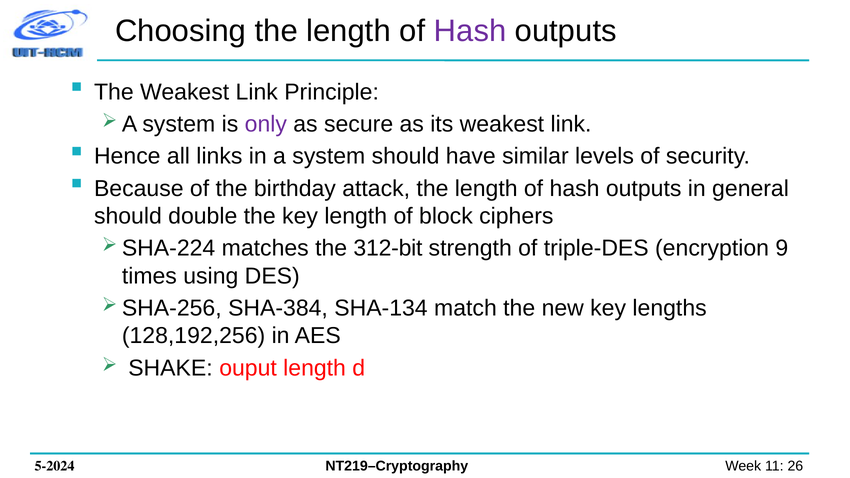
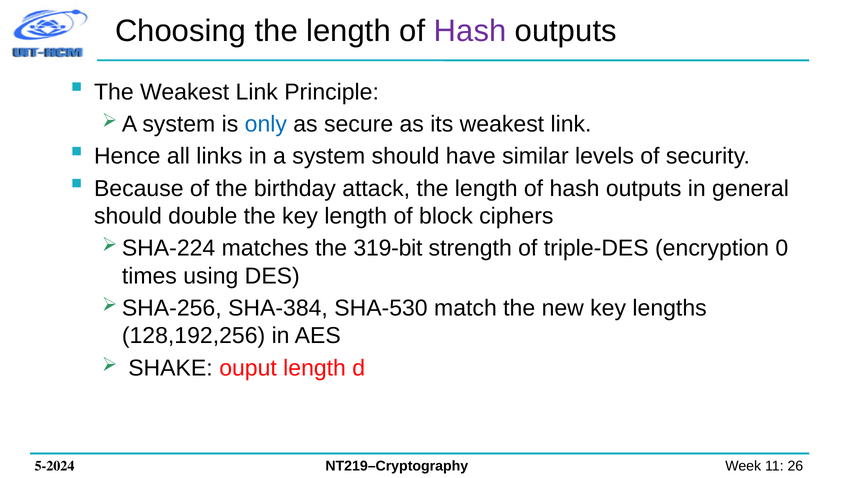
only colour: purple -> blue
312-bit: 312-bit -> 319-bit
9: 9 -> 0
SHA-134: SHA-134 -> SHA-530
